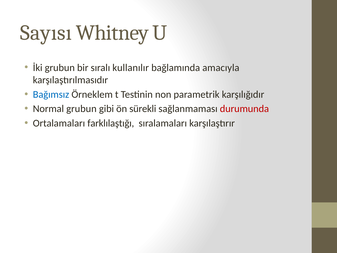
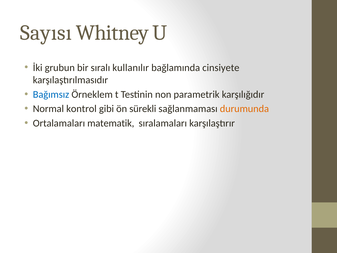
amacıyla: amacıyla -> cinsiyete
Normal grubun: grubun -> kontrol
durumunda colour: red -> orange
farklılaştığı: farklılaştığı -> matematik
